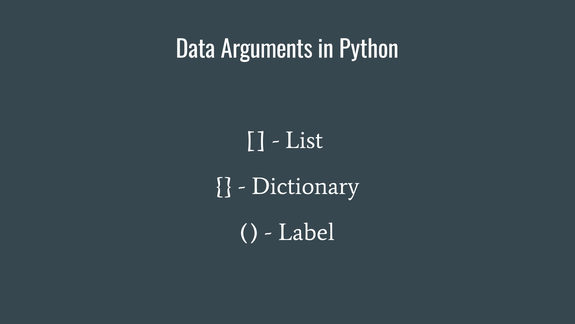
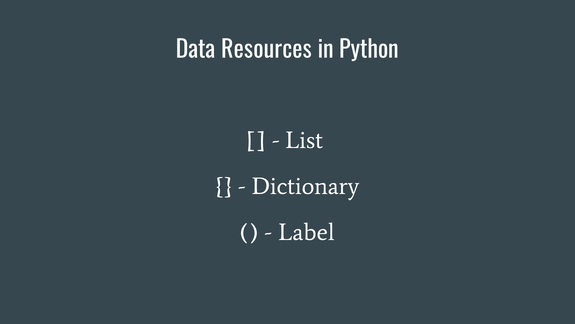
Arguments: Arguments -> Resources
